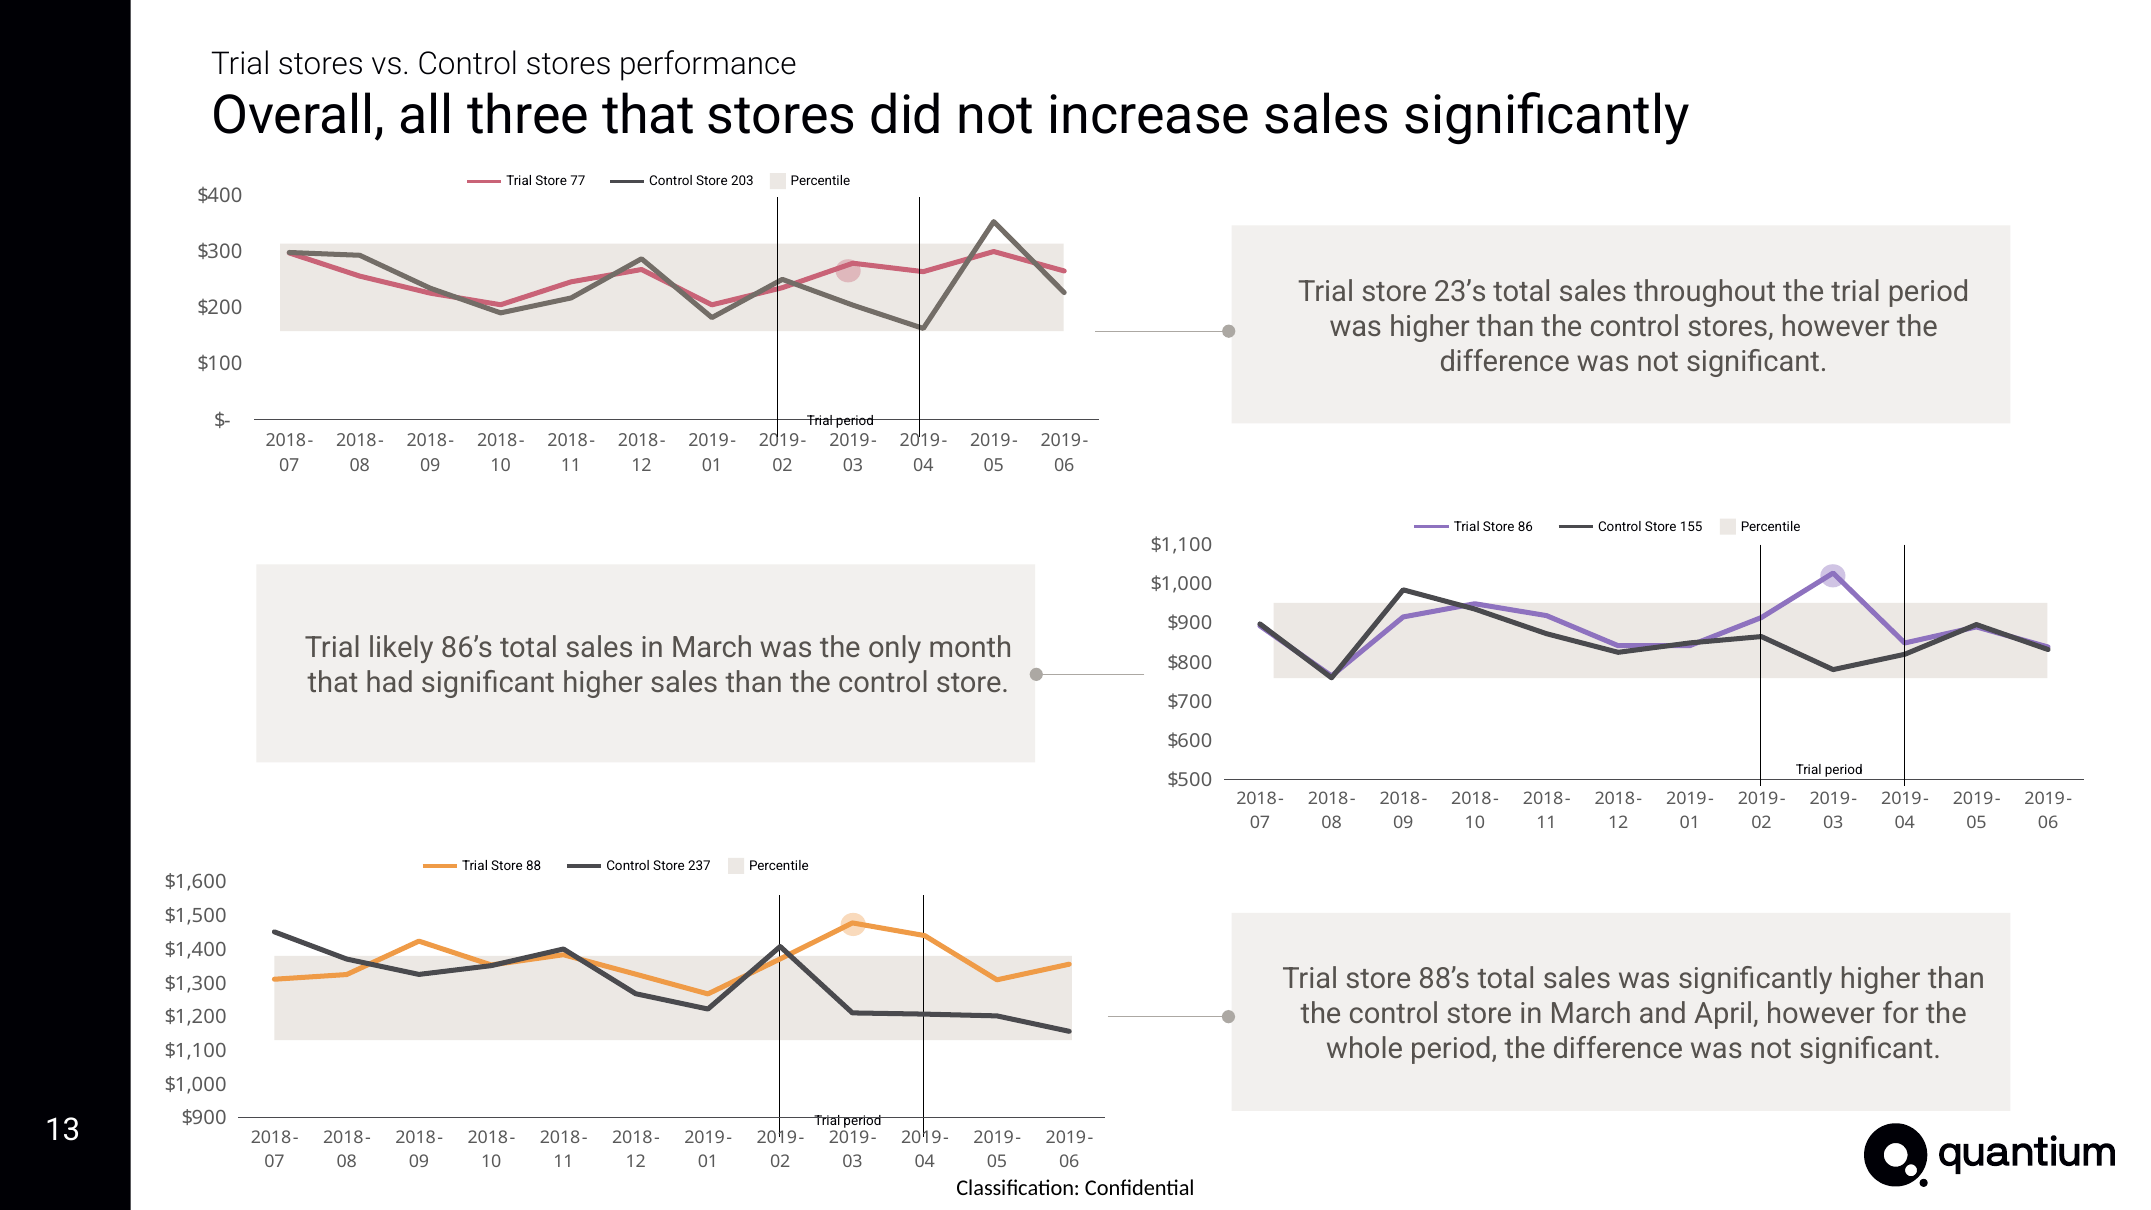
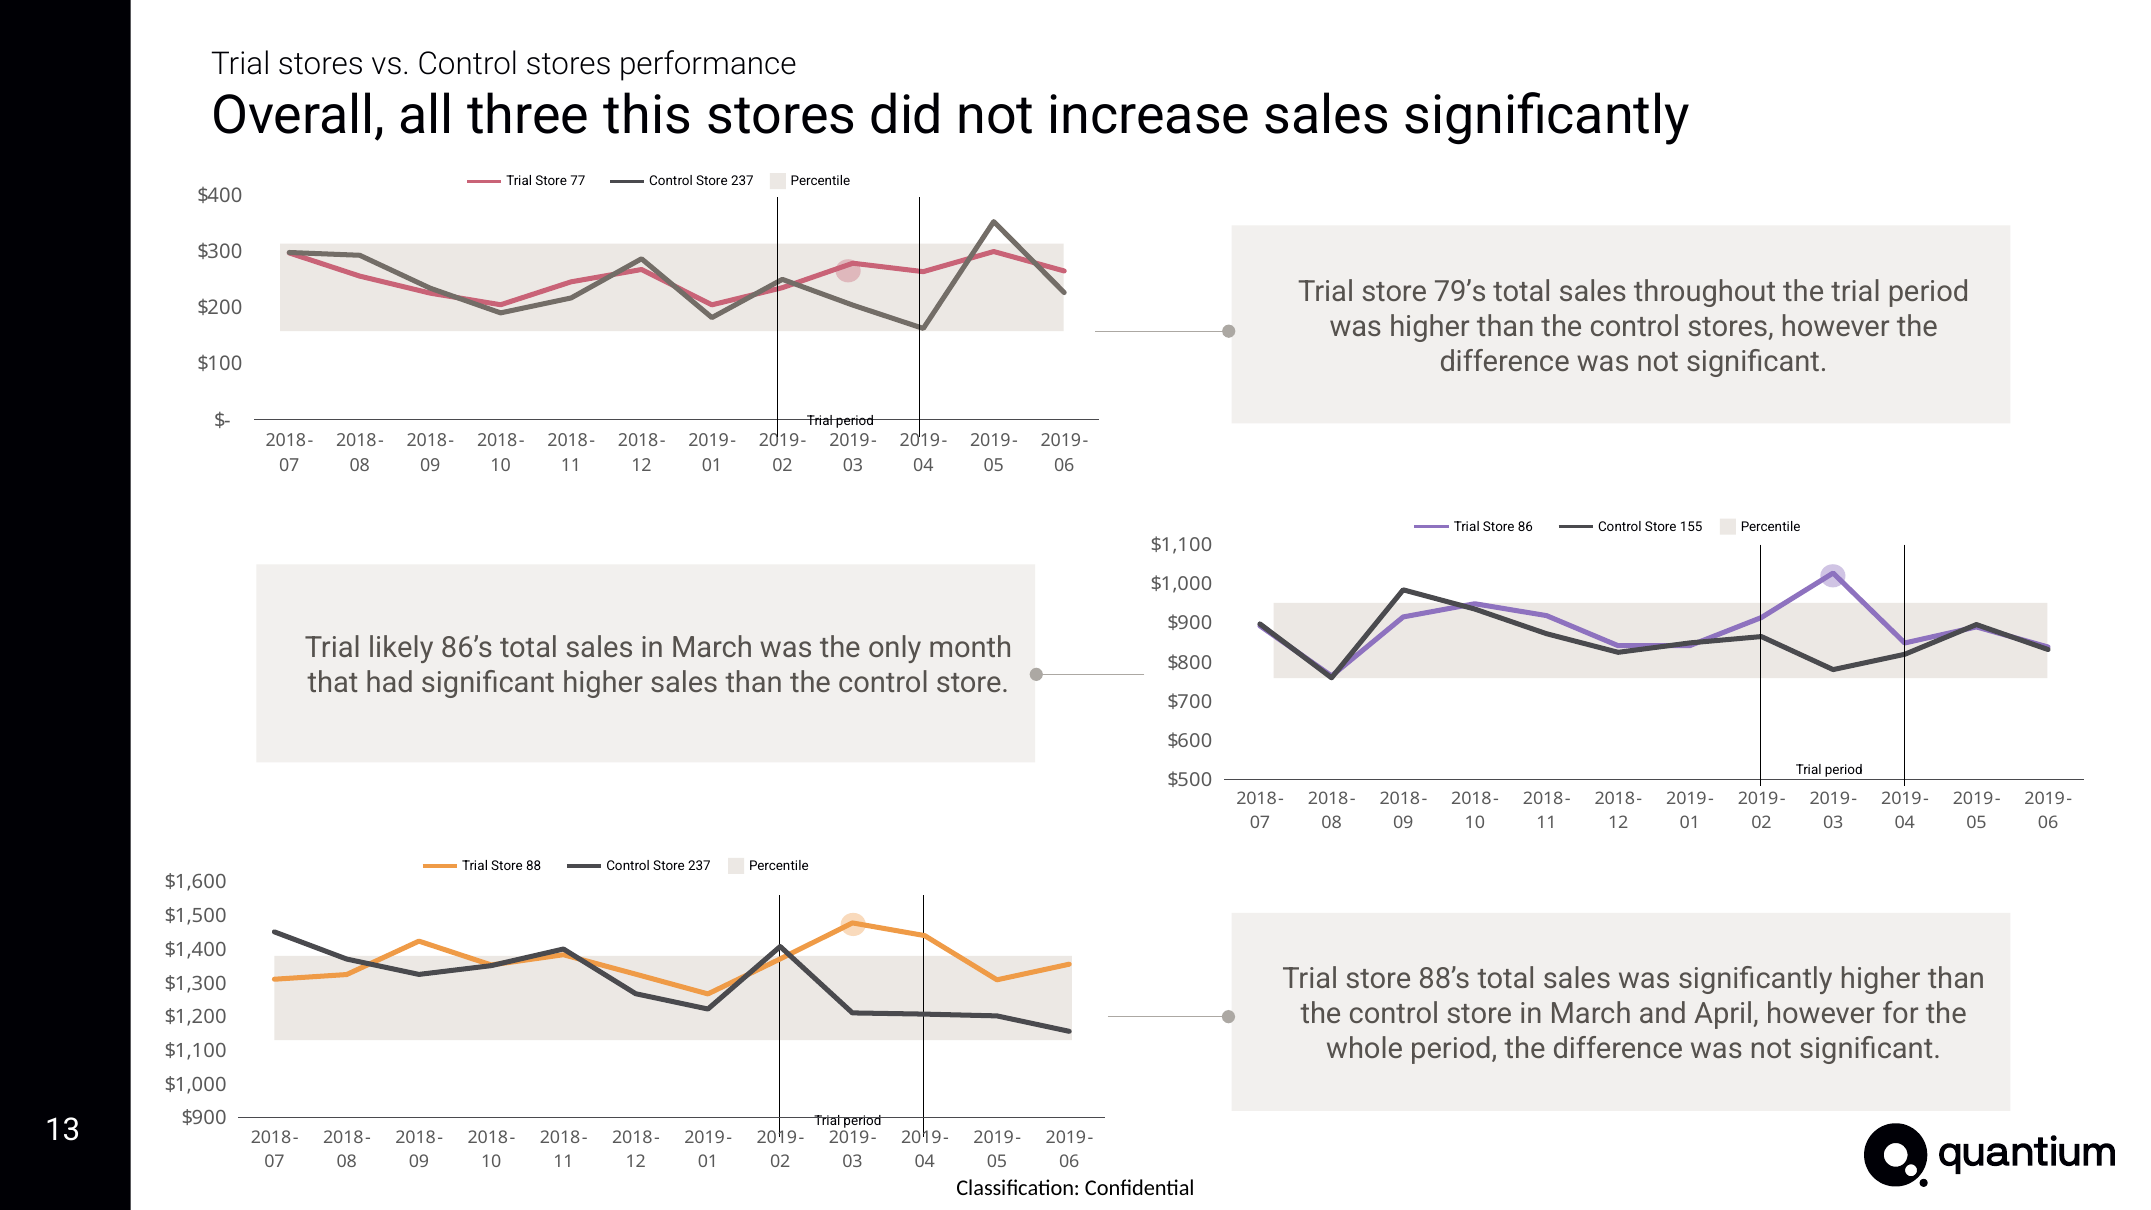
three that: that -> this
77 Control Store 203: 203 -> 237
23’s: 23’s -> 79’s
